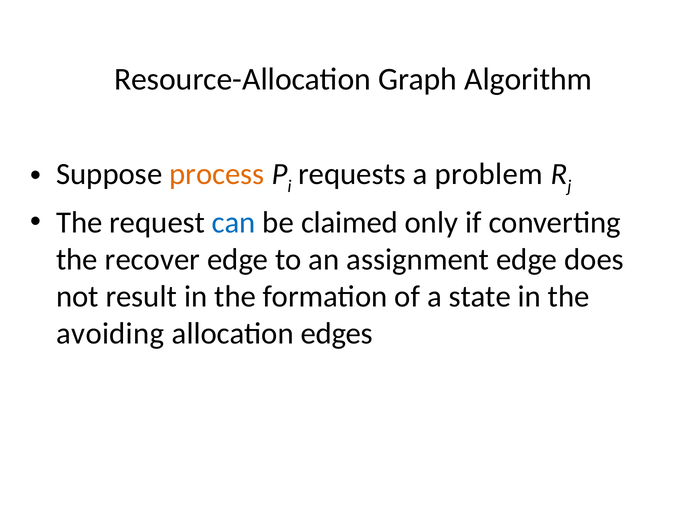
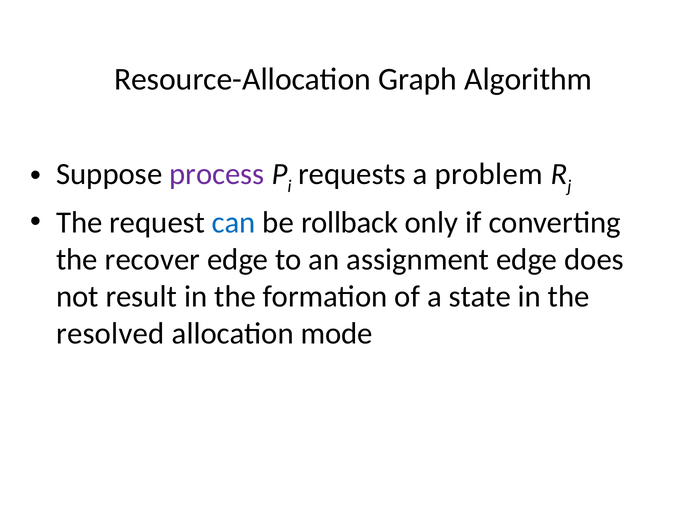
process colour: orange -> purple
claimed: claimed -> rollback
avoiding: avoiding -> resolved
edges: edges -> mode
